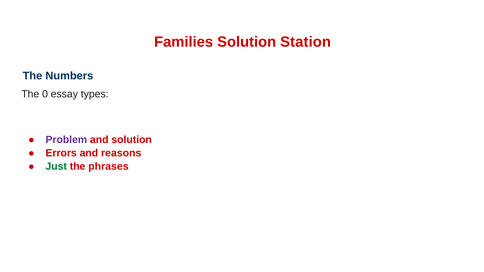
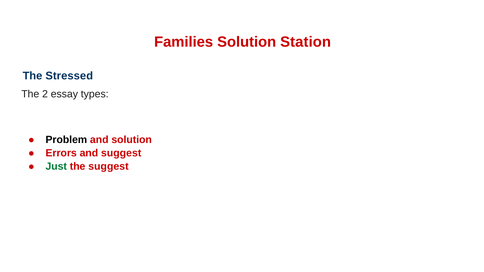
Numbers: Numbers -> Stressed
0: 0 -> 2
Problem colour: purple -> black
and reasons: reasons -> suggest
the phrases: phrases -> suggest
